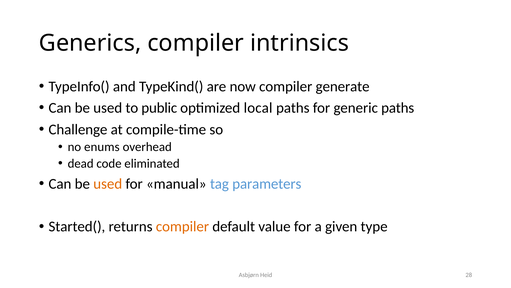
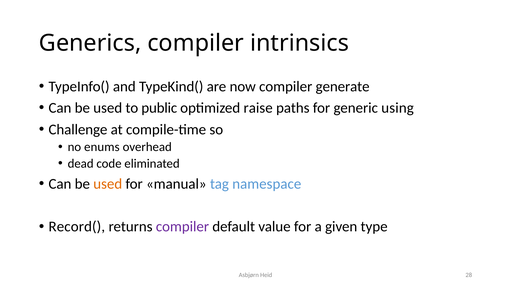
local: local -> raise
generic paths: paths -> using
parameters: parameters -> namespace
Started(: Started( -> Record(
compiler at (182, 226) colour: orange -> purple
